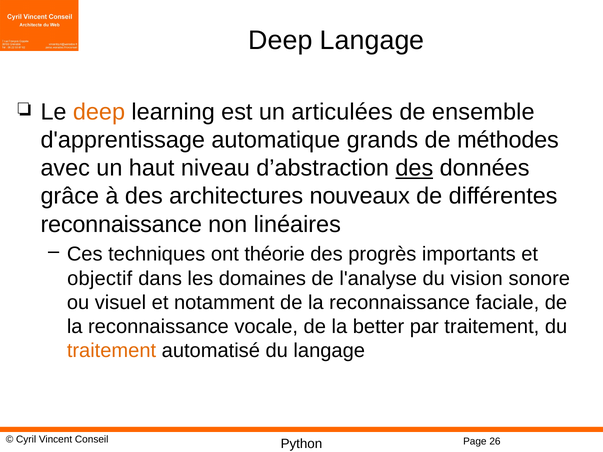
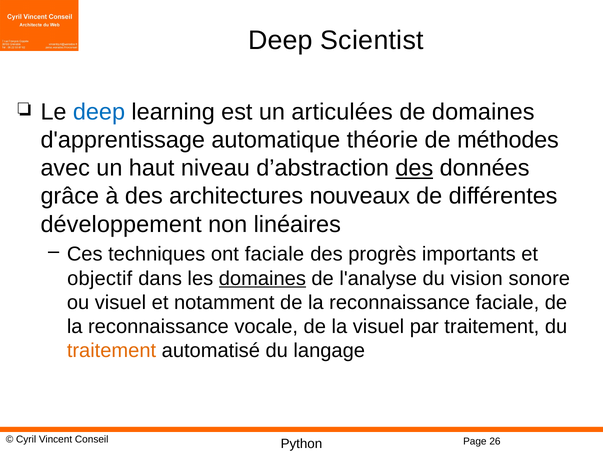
Deep Langage: Langage -> Scientist
deep at (99, 112) colour: orange -> blue
de ensemble: ensemble -> domaines
grands: grands -> théorie
reconnaissance at (121, 225): reconnaissance -> développement
ont théorie: théorie -> faciale
domaines at (262, 279) underline: none -> present
la better: better -> visuel
